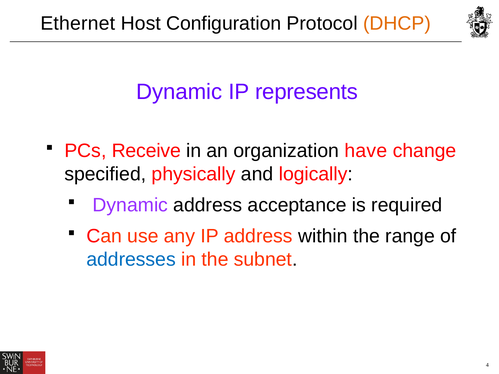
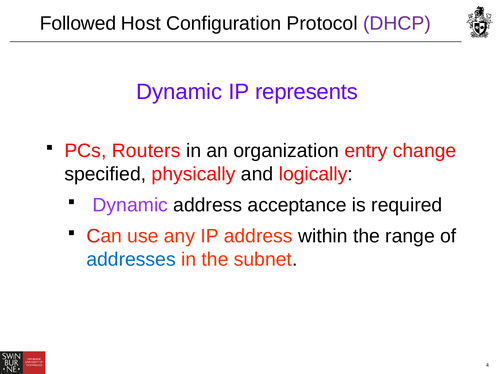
Ethernet: Ethernet -> Followed
DHCP colour: orange -> purple
Receive: Receive -> Routers
have: have -> entry
